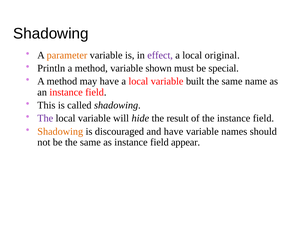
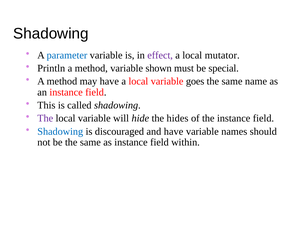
parameter colour: orange -> blue
original: original -> mutator
built: built -> goes
result: result -> hides
Shadowing at (60, 131) colour: orange -> blue
appear: appear -> within
